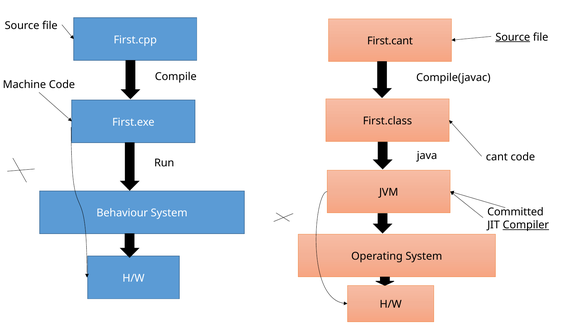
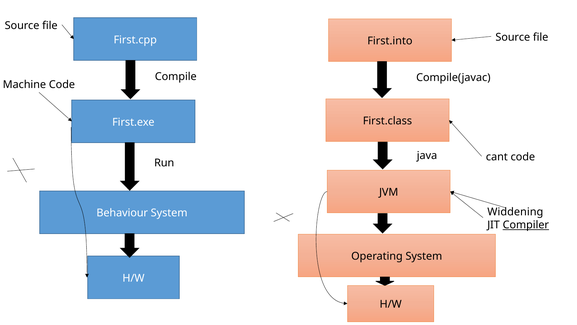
Source at (513, 37) underline: present -> none
First.cant: First.cant -> First.into
Committed: Committed -> Widdening
